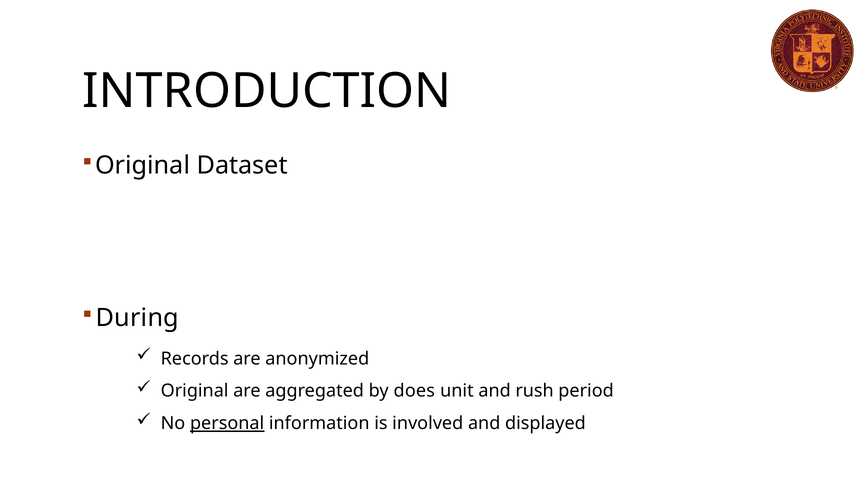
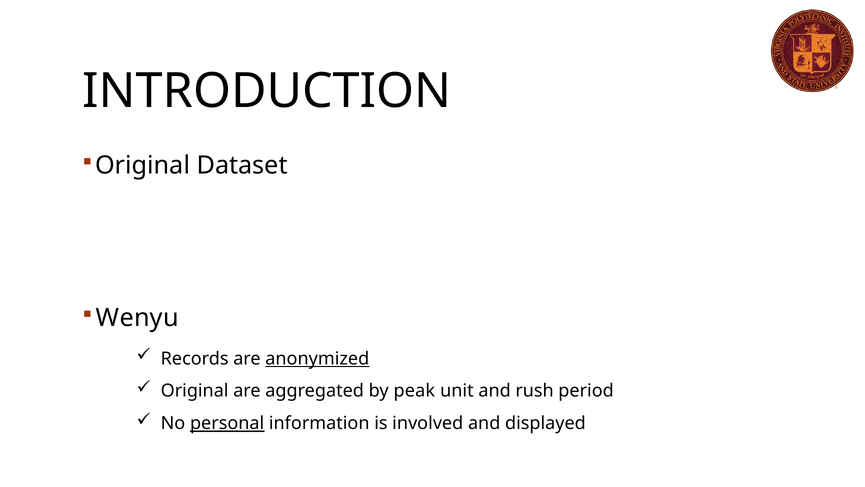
During: During -> Wenyu
anonymized underline: none -> present
does: does -> peak
